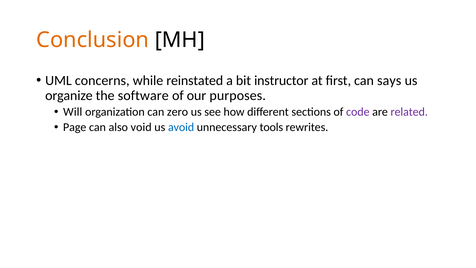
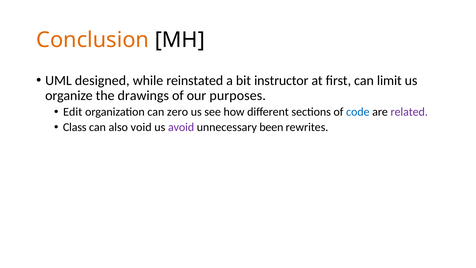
concerns: concerns -> designed
says: says -> limit
software: software -> drawings
Will: Will -> Edit
code colour: purple -> blue
Page: Page -> Class
avoid colour: blue -> purple
tools: tools -> been
